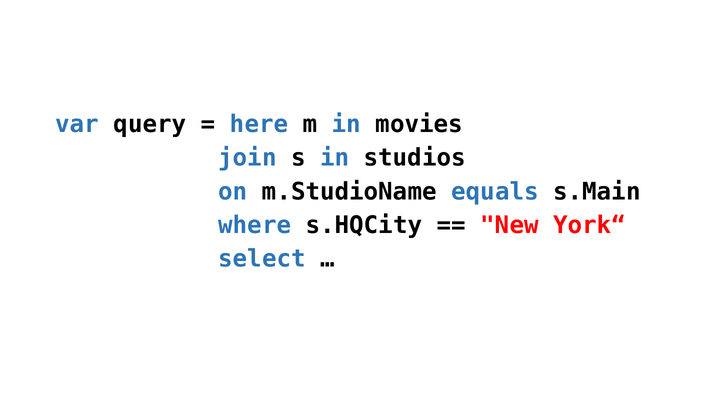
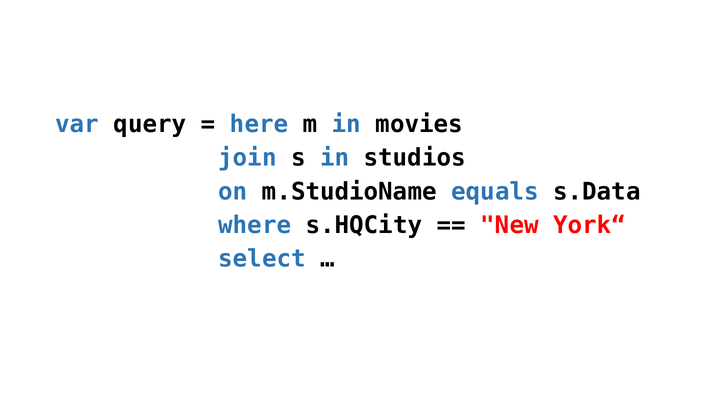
s.Main: s.Main -> s.Data
